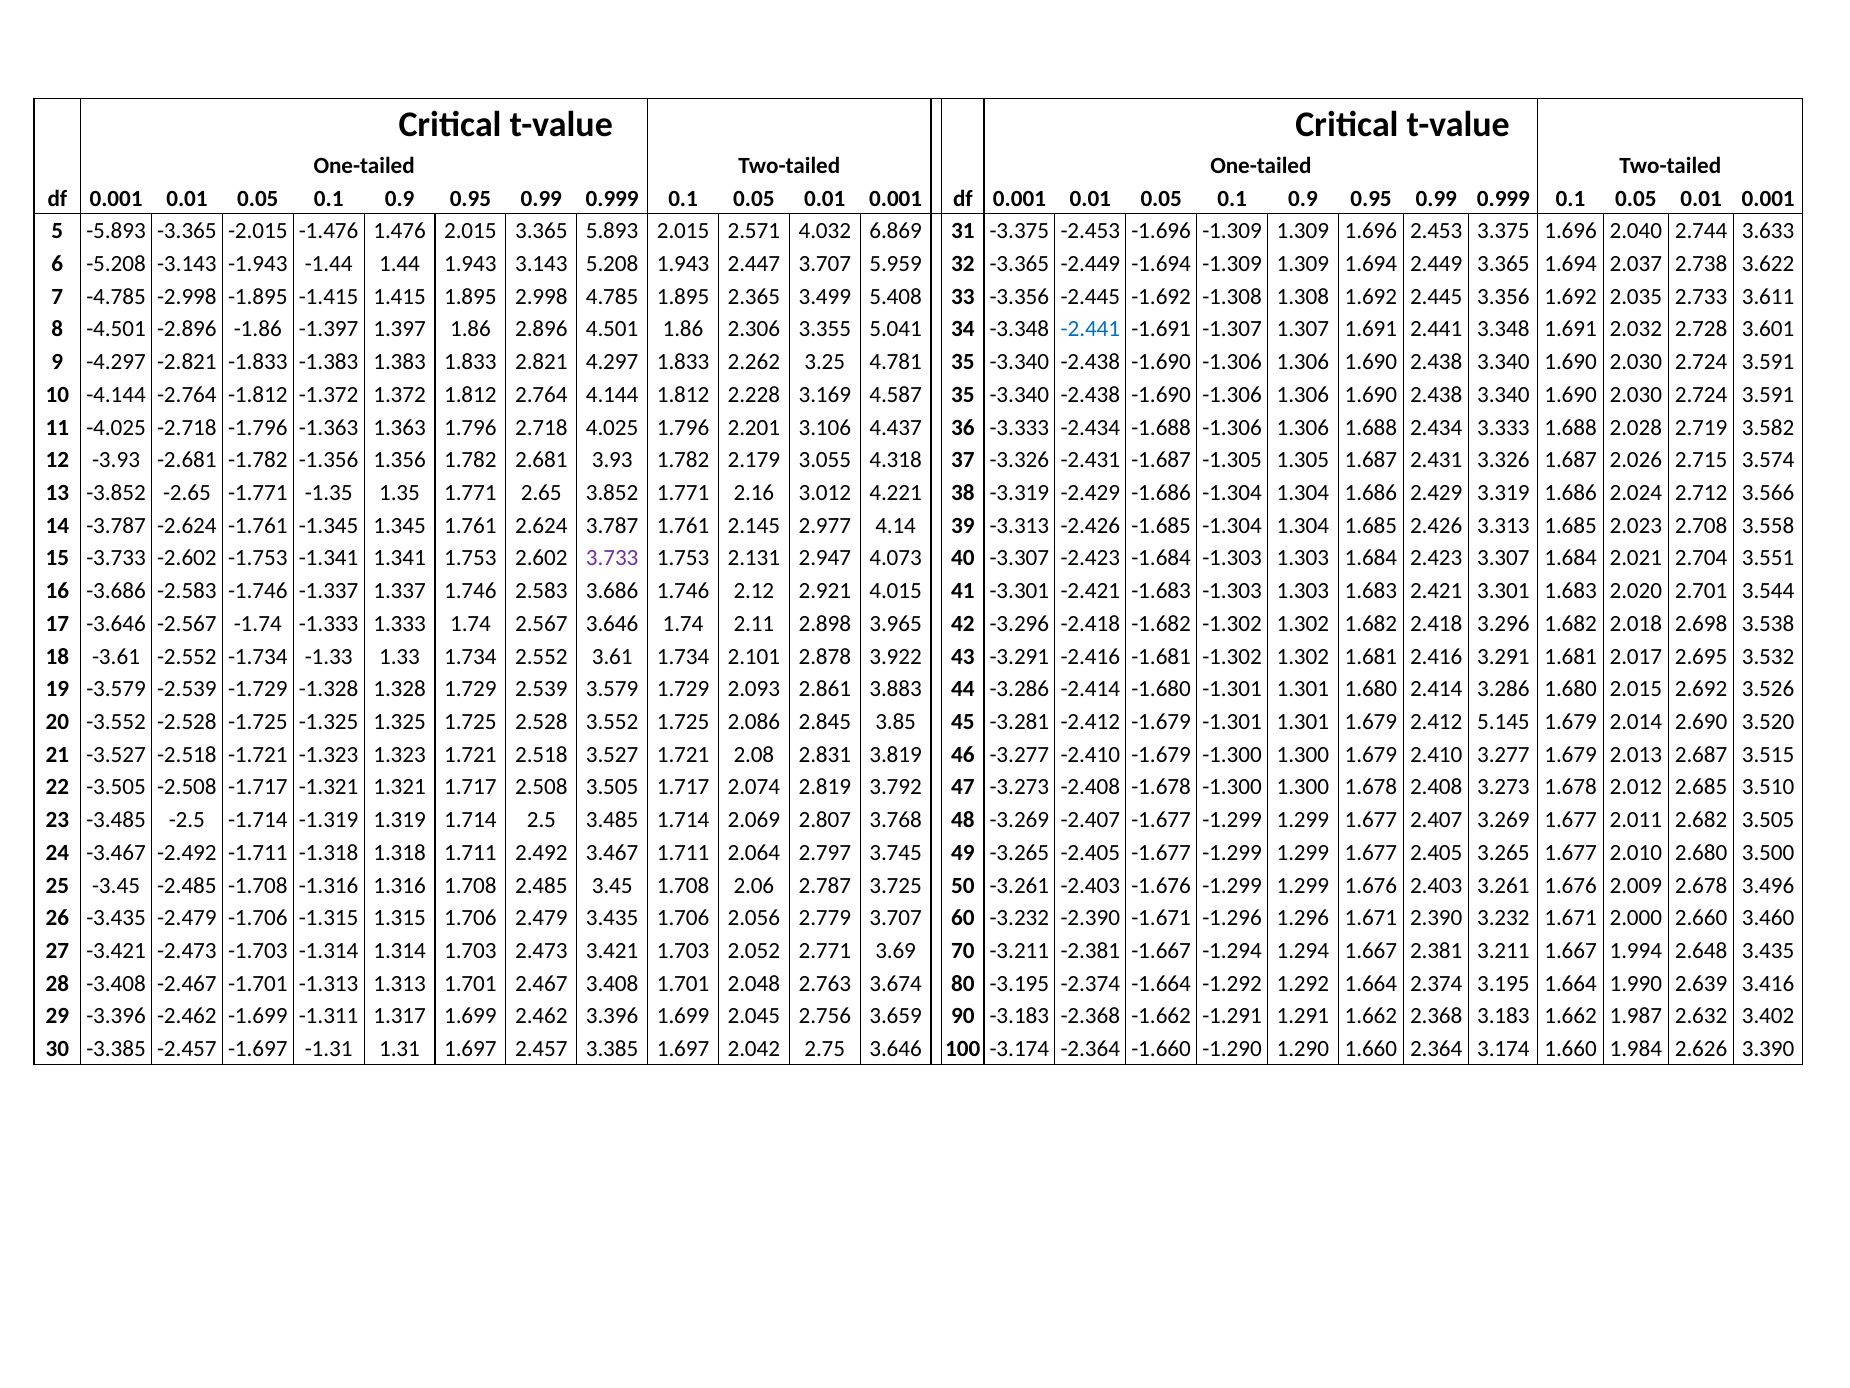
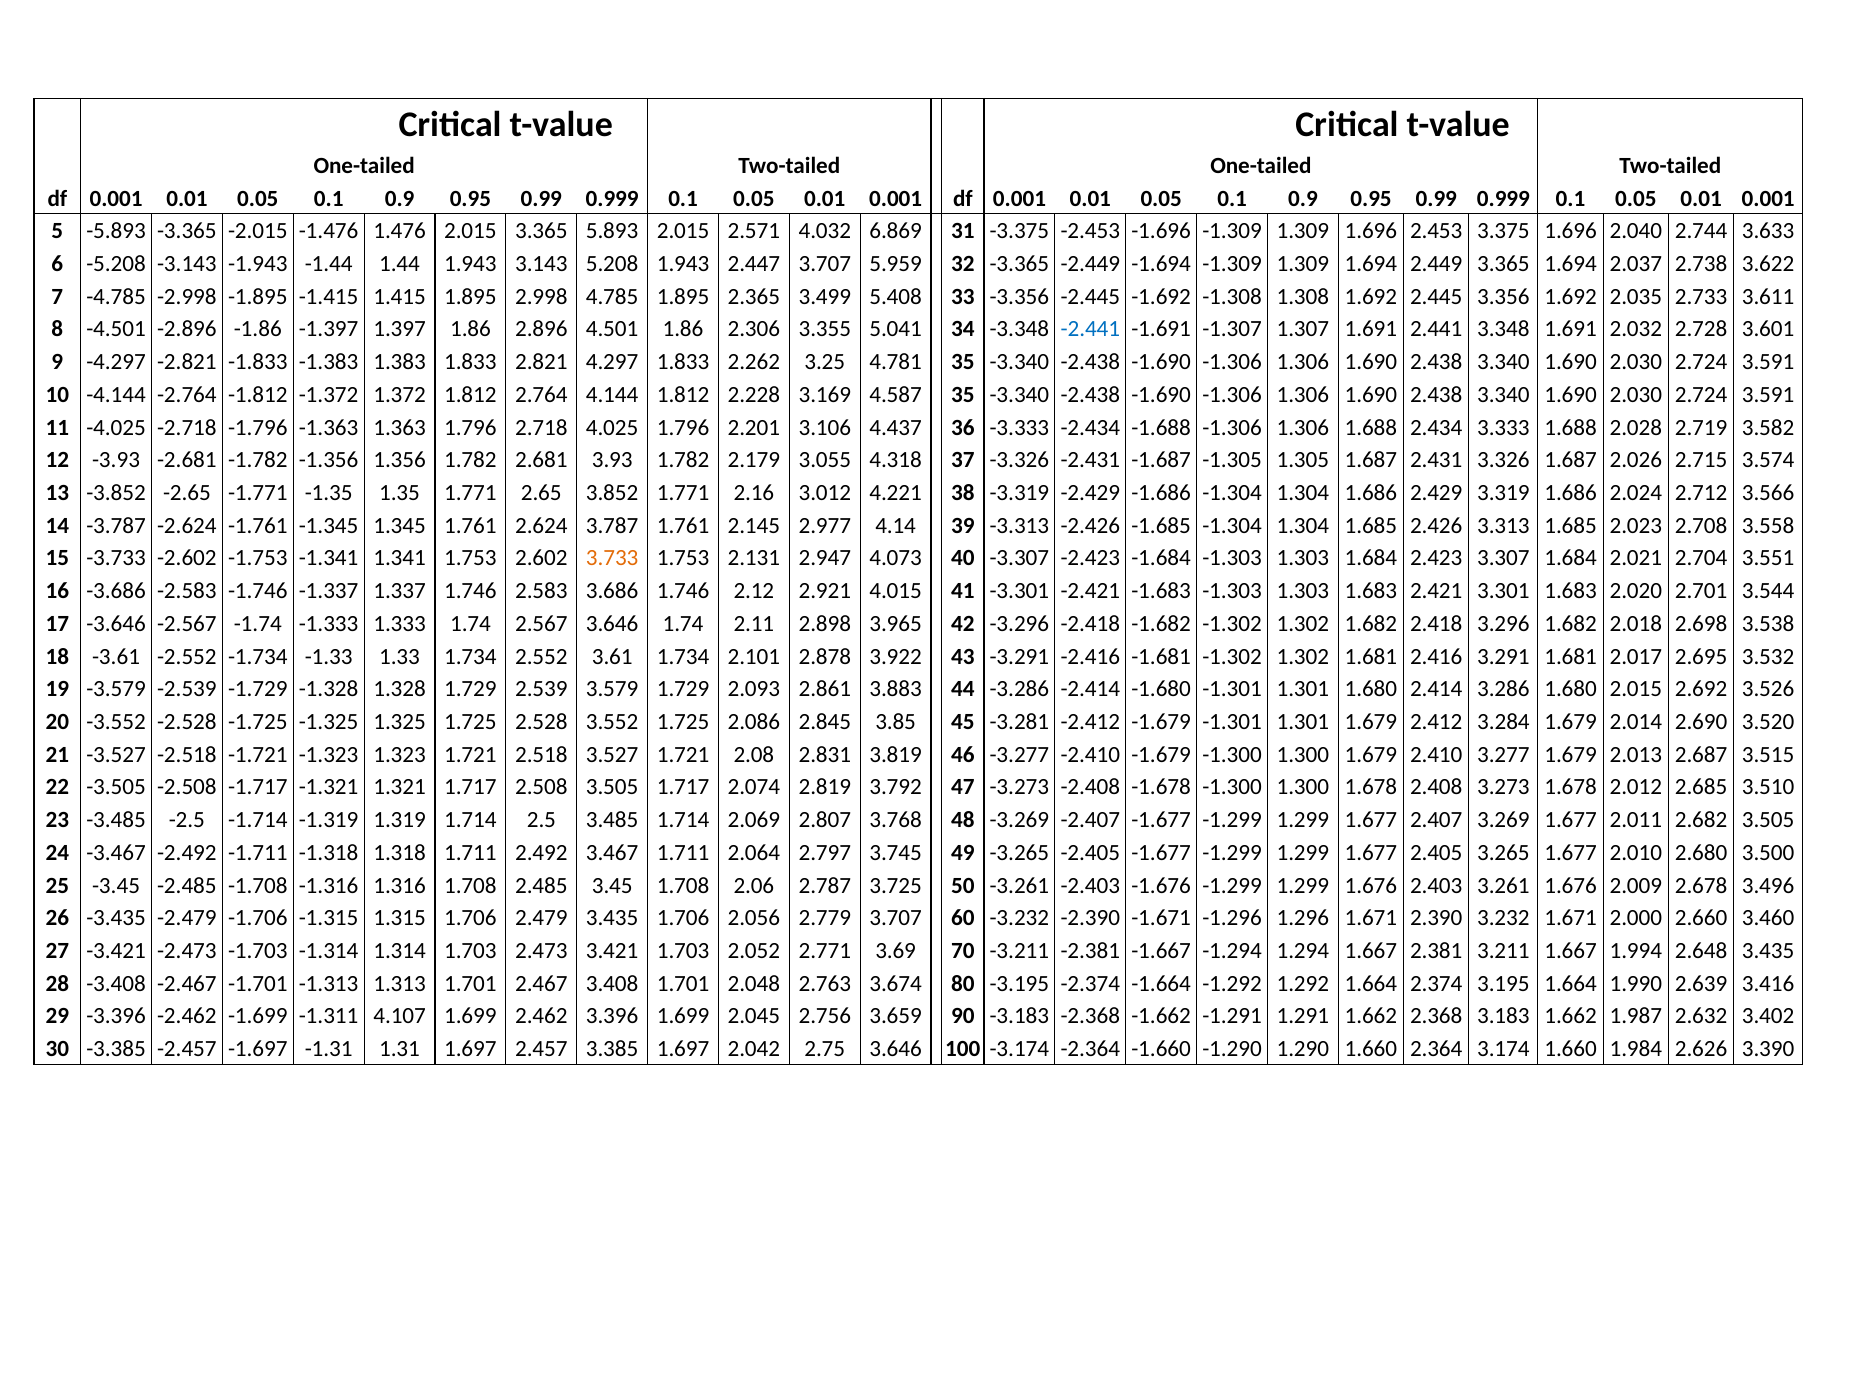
3.733 colour: purple -> orange
5.145: 5.145 -> 3.284
1.317: 1.317 -> 4.107
